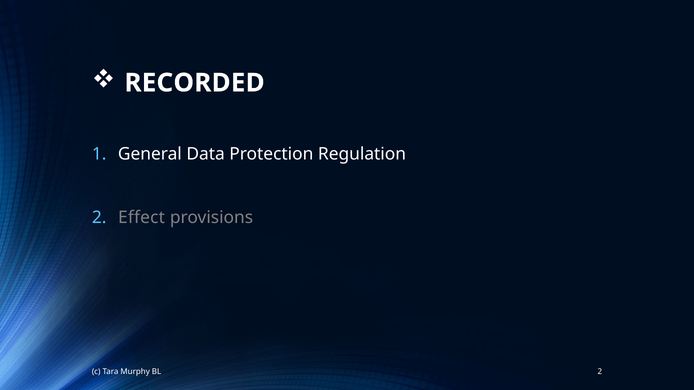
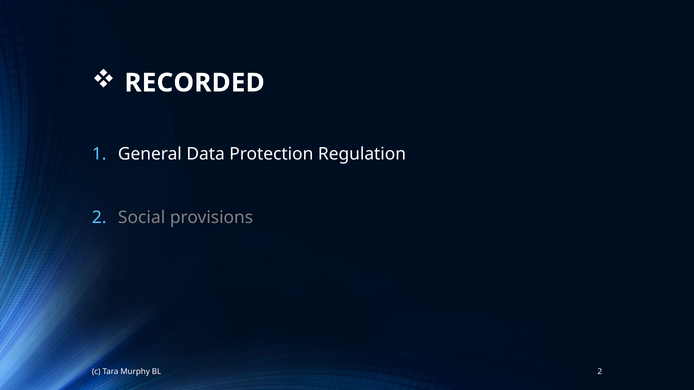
Effect: Effect -> Social
